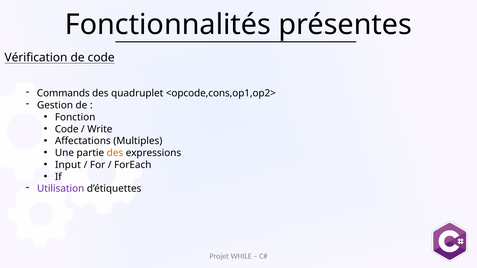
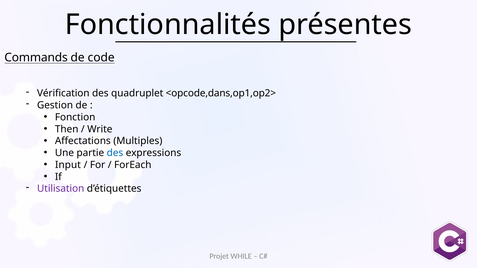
Vérification: Vérification -> Commands
Commands: Commands -> Vérification
<opcode,cons,op1,op2>: <opcode,cons,op1,op2> -> <opcode,dans,op1,op2>
Code at (67, 129): Code -> Then
des at (115, 153) colour: orange -> blue
